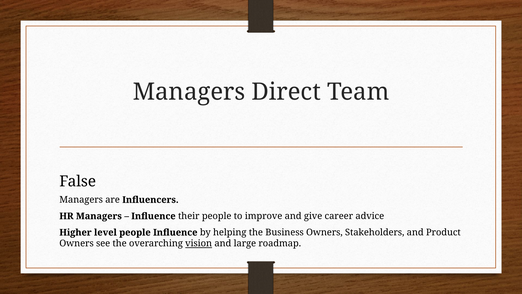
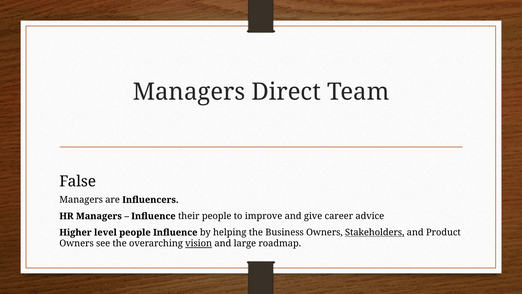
Stakeholders underline: none -> present
